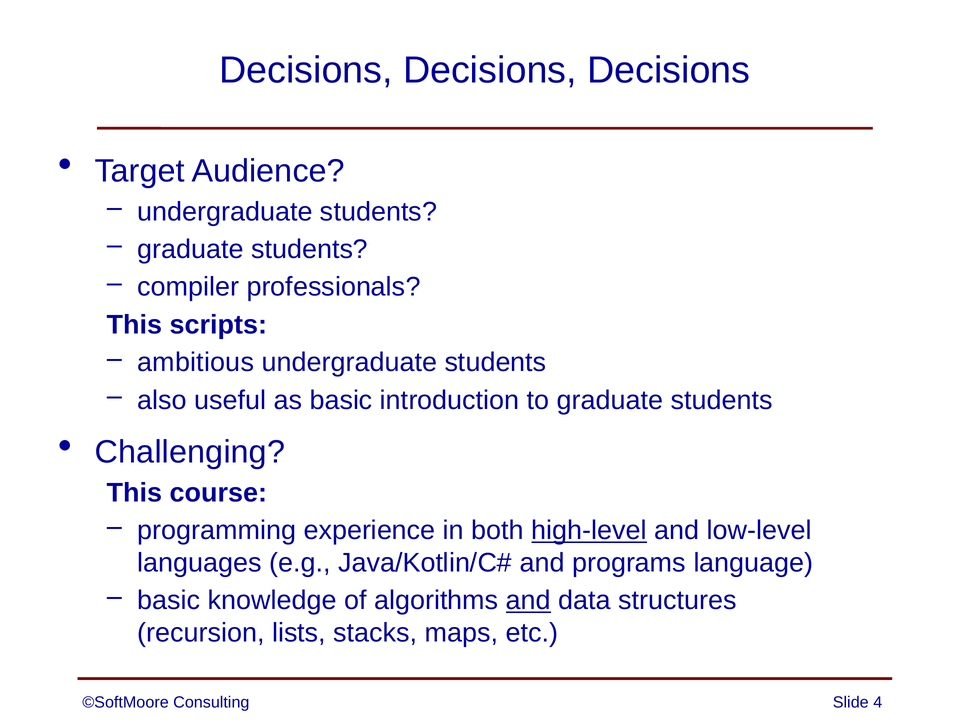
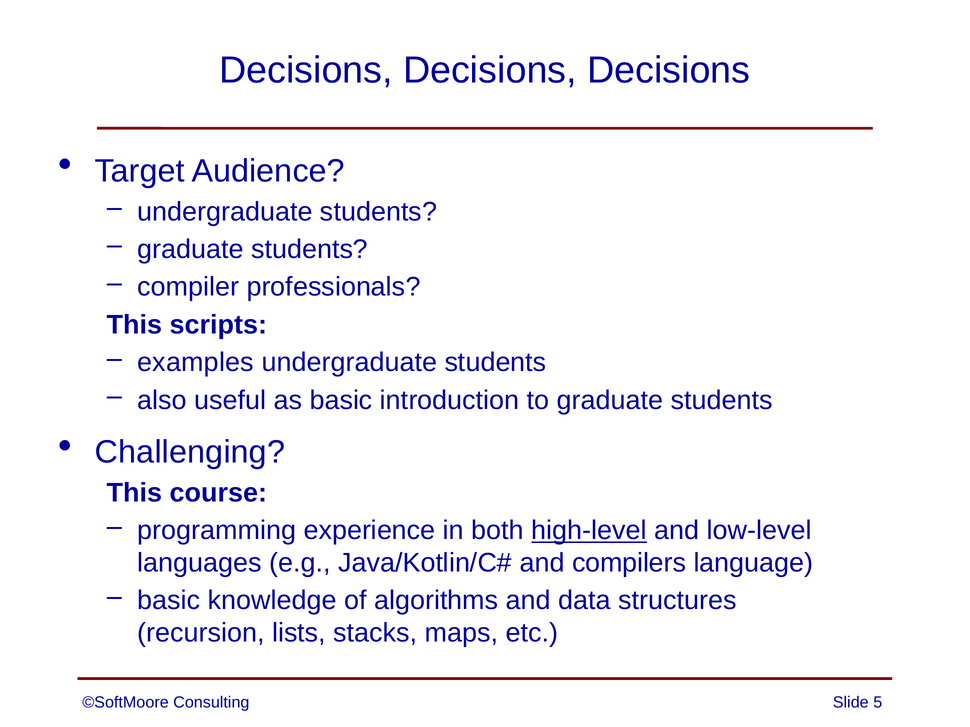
ambitious: ambitious -> examples
programs: programs -> compilers
and at (528, 601) underline: present -> none
4: 4 -> 5
